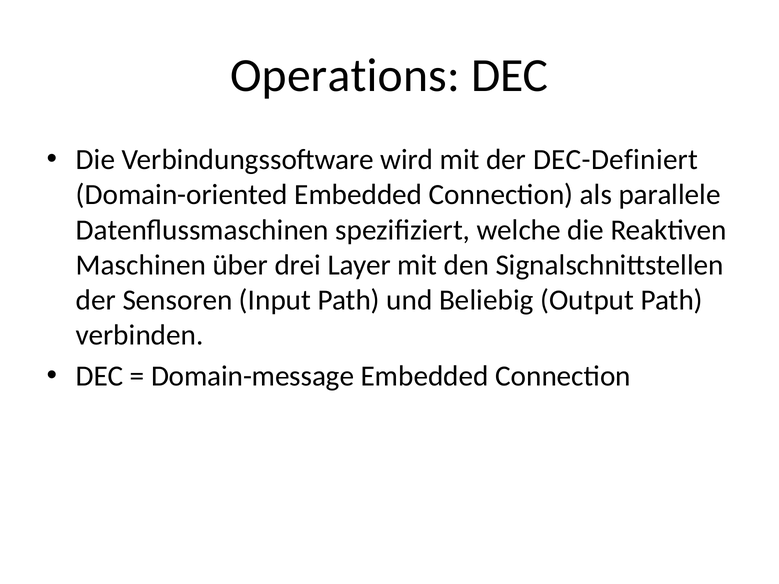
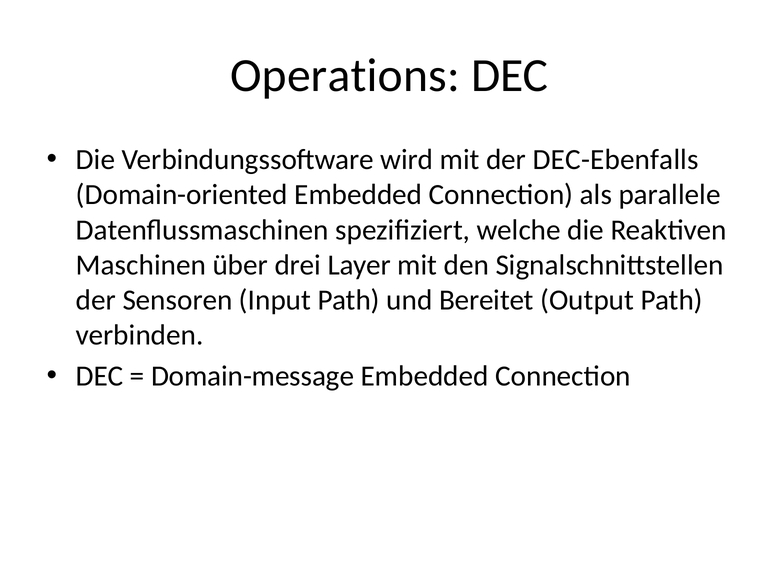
DEC-Definiert: DEC-Definiert -> DEC-Ebenfalls
Beliebig: Beliebig -> Bereitet
